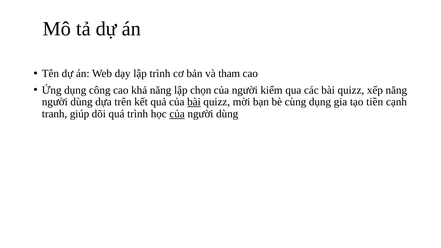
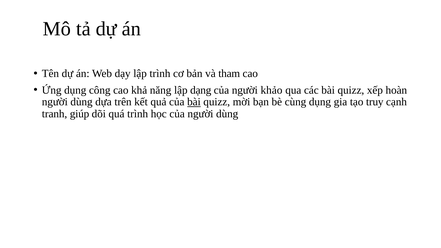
chọn: chọn -> dạng
kiểm: kiểm -> khảo
xếp năng: năng -> hoàn
tiền: tiền -> truy
của at (177, 114) underline: present -> none
